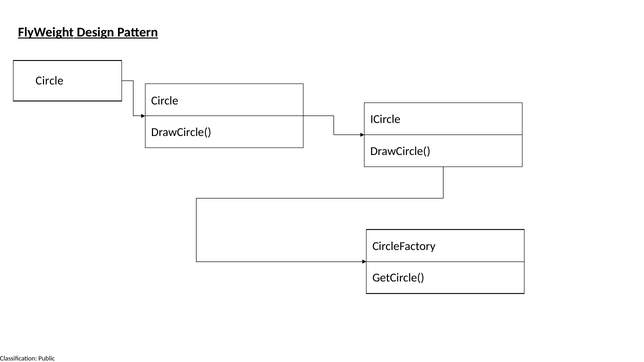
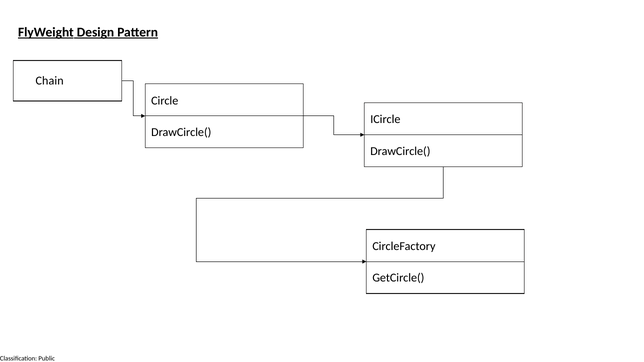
Circle at (50, 81): Circle -> Chain
